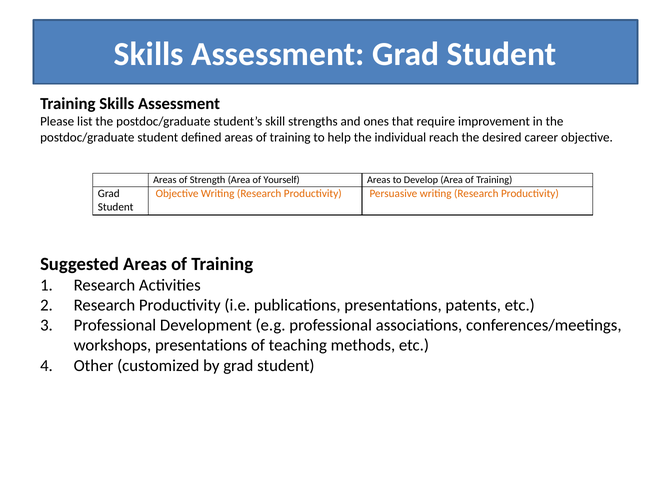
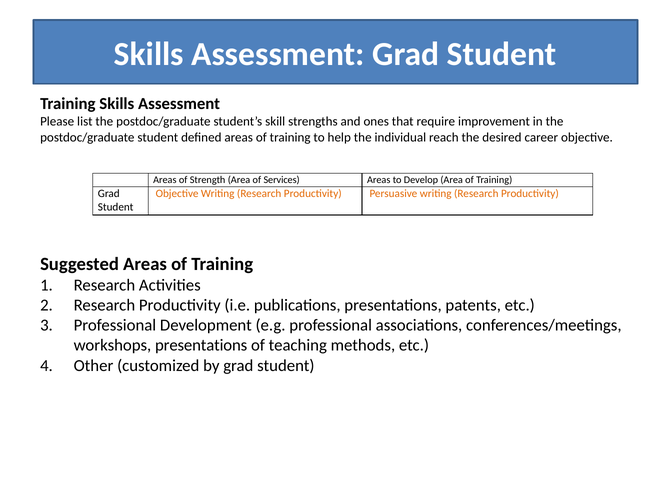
Yourself: Yourself -> Services
